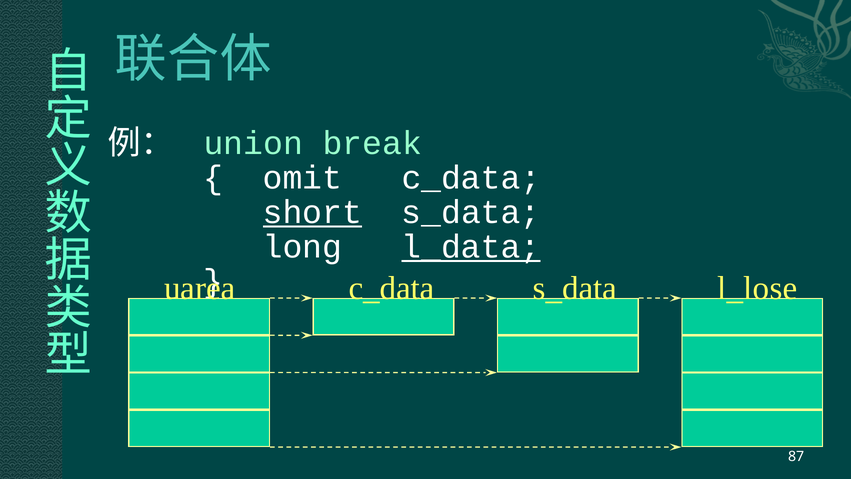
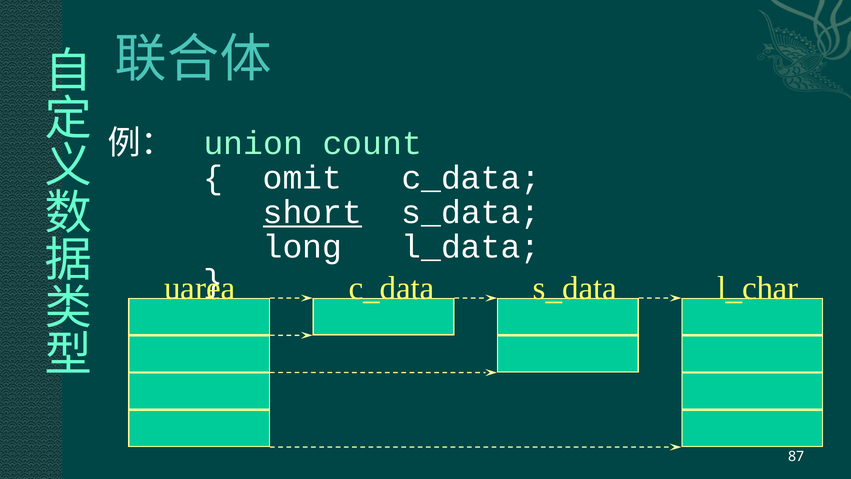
break: break -> count
l_data underline: present -> none
l_lose: l_lose -> l_char
